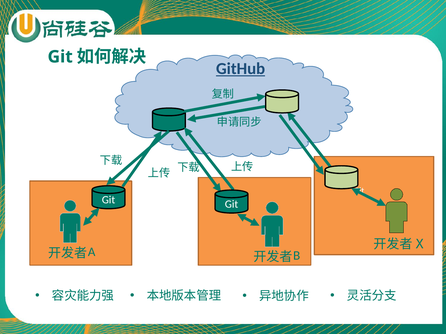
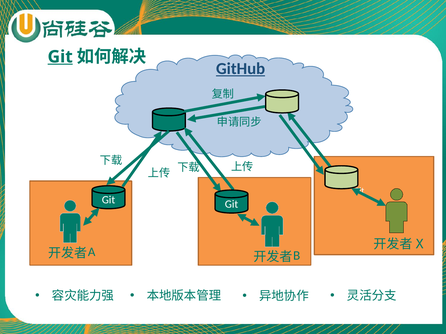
Git at (60, 57) underline: none -> present
